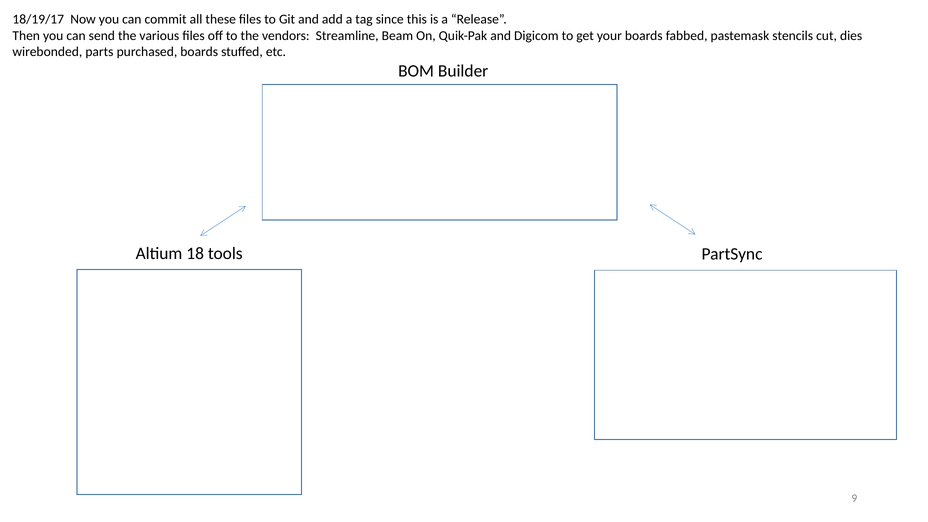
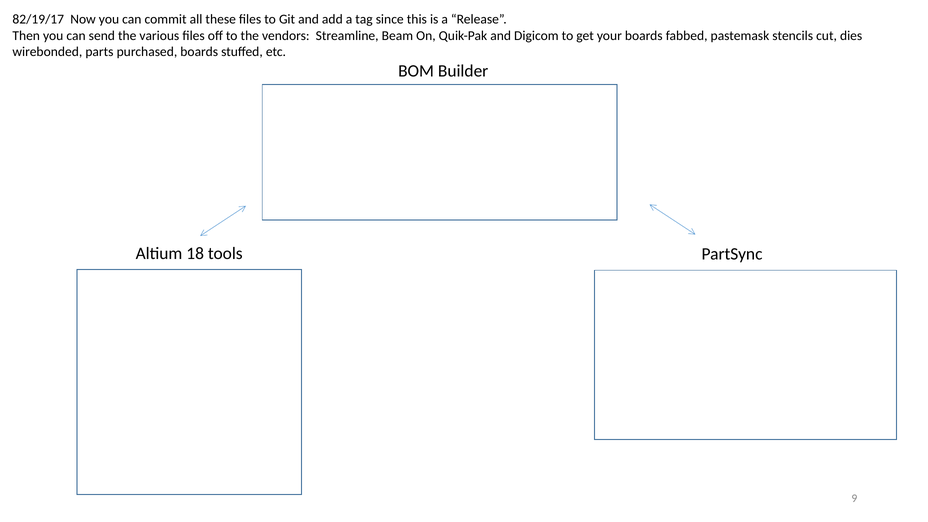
18/19/17: 18/19/17 -> 82/19/17
